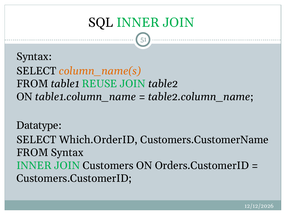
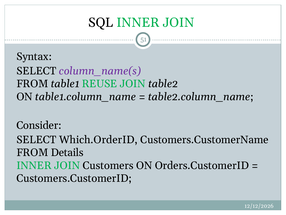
column_name(s colour: orange -> purple
Datatype: Datatype -> Consider
FROM Syntax: Syntax -> Details
